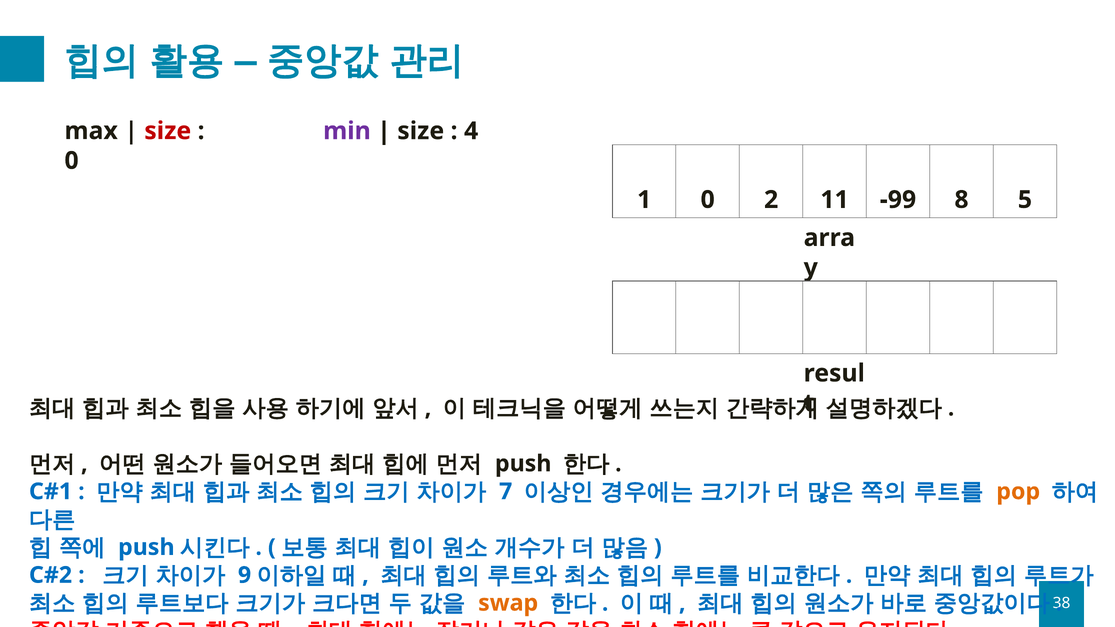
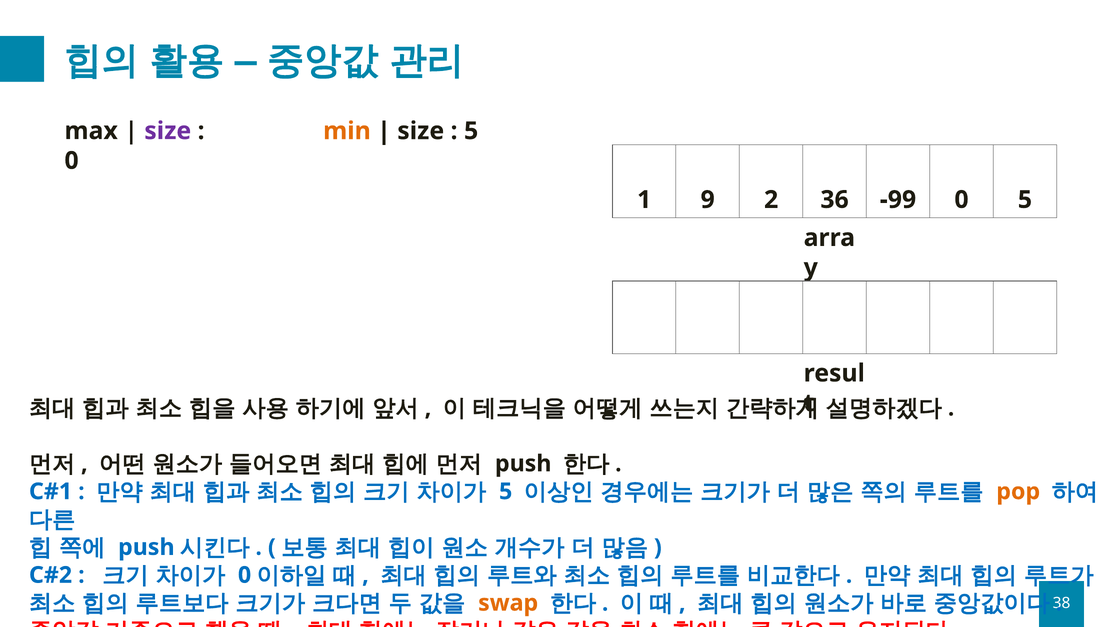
size at (168, 131) colour: red -> purple
min colour: purple -> orange
4 at (471, 131): 4 -> 5
1 0: 0 -> 9
11: 11 -> 36
-99 8: 8 -> 0
7 at (506, 492): 7 -> 5
9 at (245, 575): 9 -> 0
